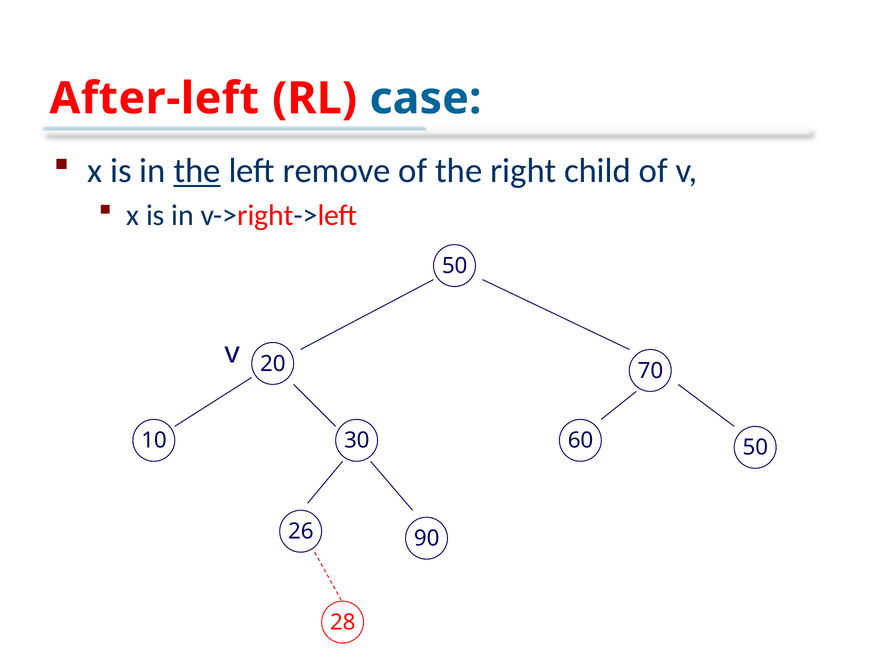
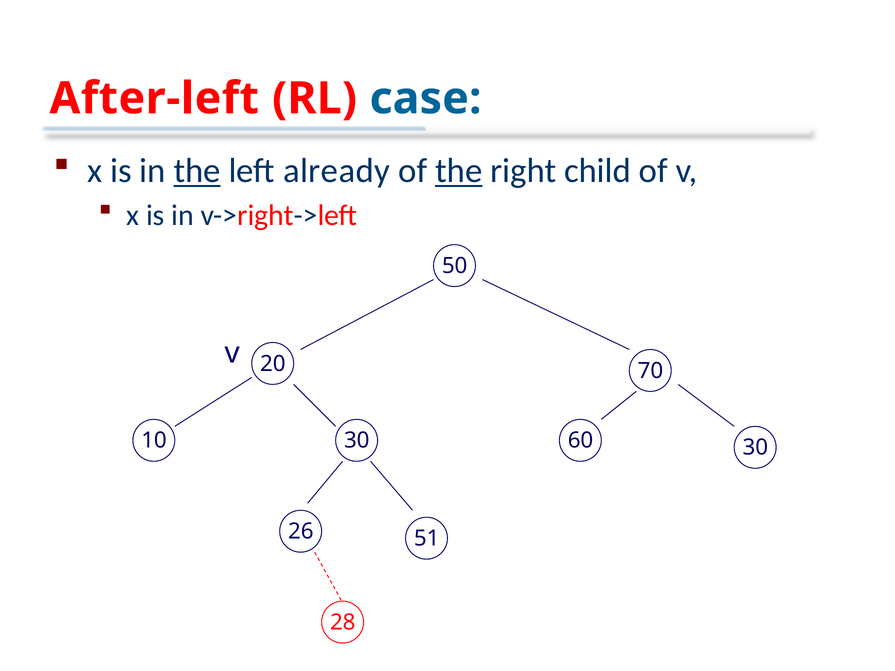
remove: remove -> already
the at (459, 171) underline: none -> present
60 50: 50 -> 30
90: 90 -> 51
